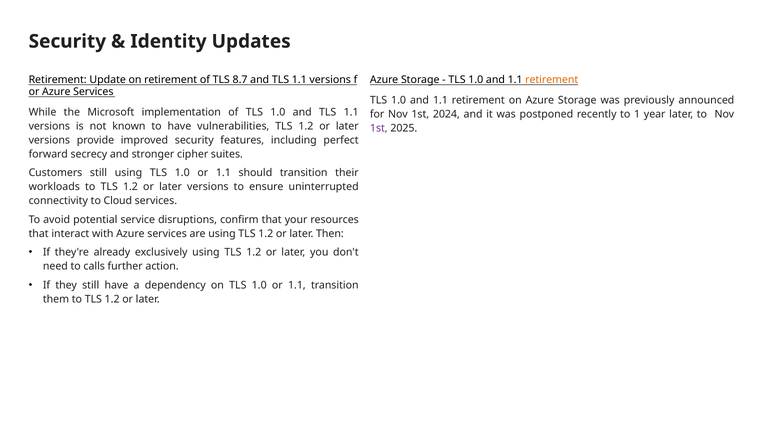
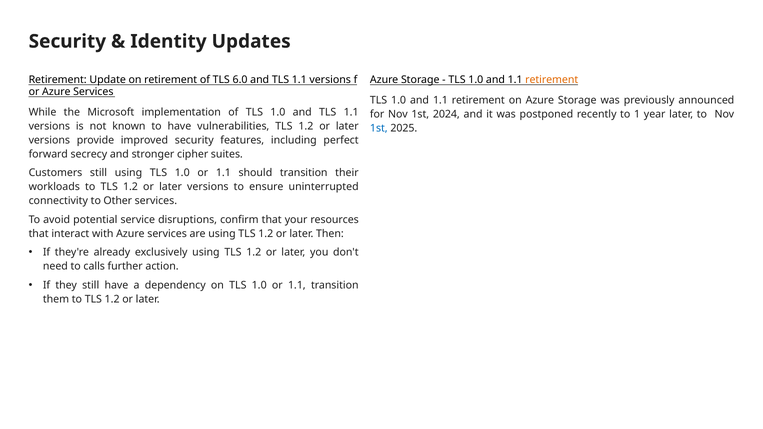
8.7: 8.7 -> 6.0
1st at (379, 128) colour: purple -> blue
Cloud: Cloud -> Other
